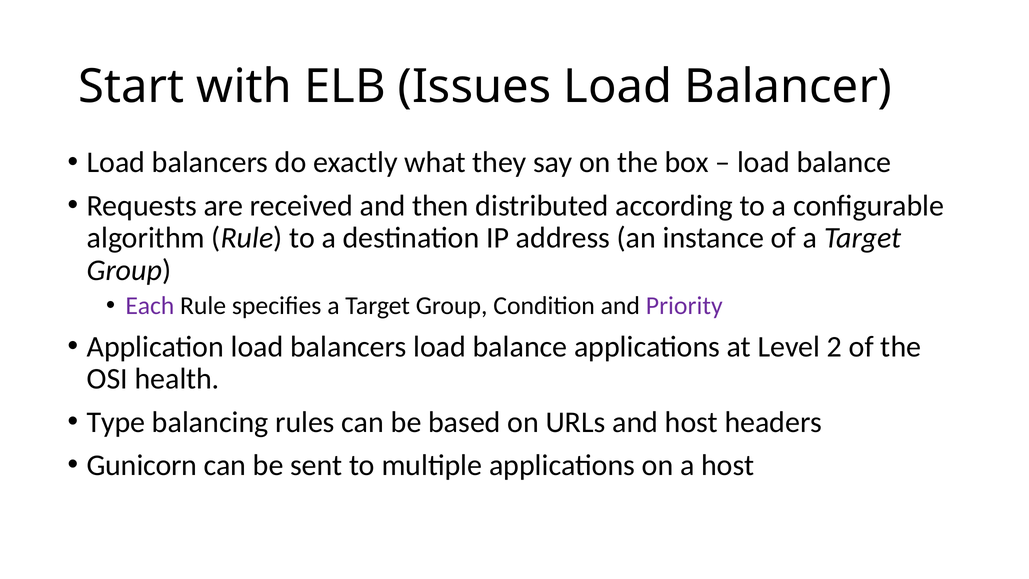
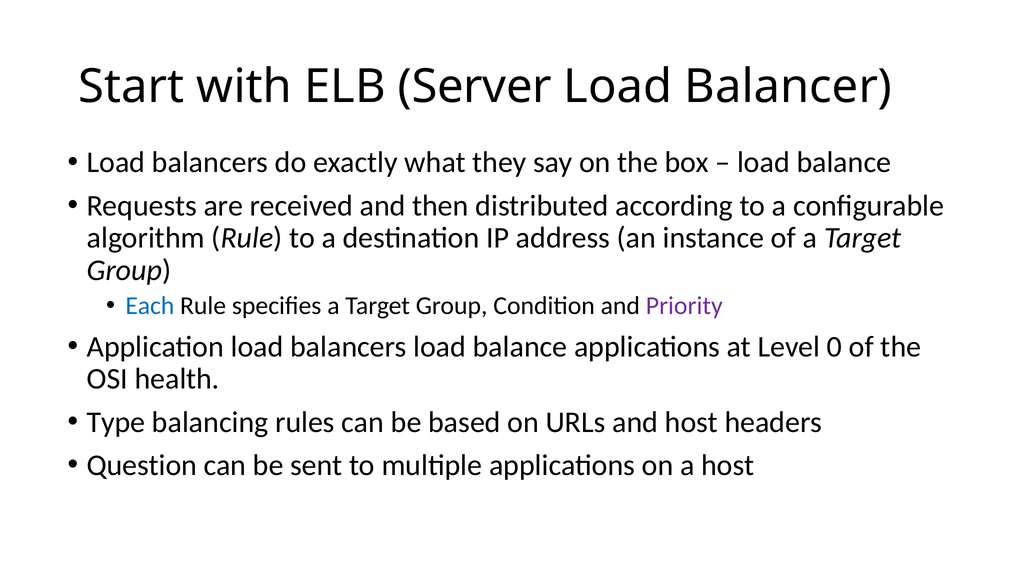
Issues: Issues -> Server
Each colour: purple -> blue
2: 2 -> 0
Gunicorn: Gunicorn -> Question
